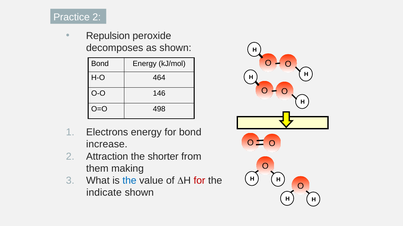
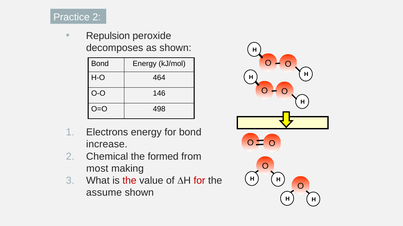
Attraction: Attraction -> Chemical
shorter: shorter -> formed
them: them -> most
the at (129, 181) colour: blue -> red
indicate: indicate -> assume
